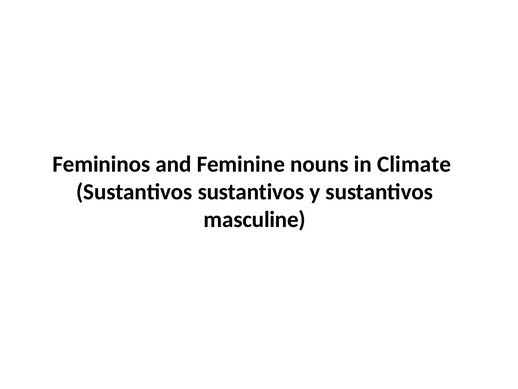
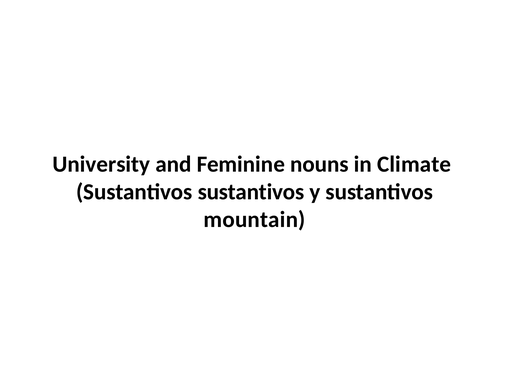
Femininos: Femininos -> University
masculine: masculine -> mountain
